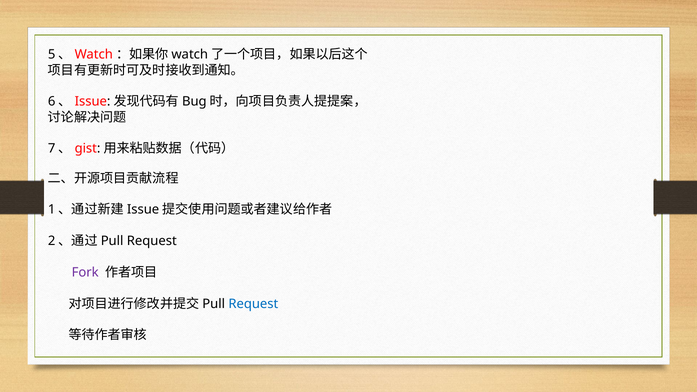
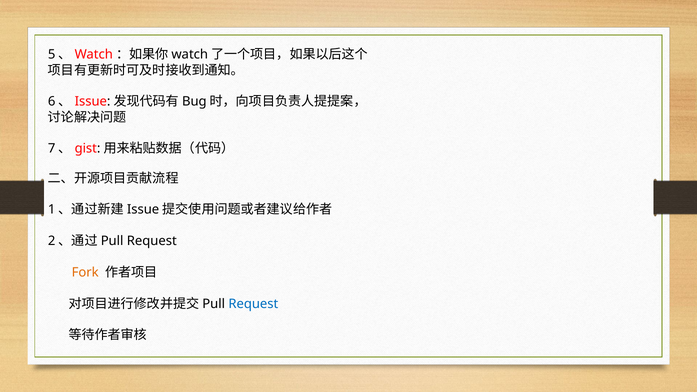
Fork colour: purple -> orange
